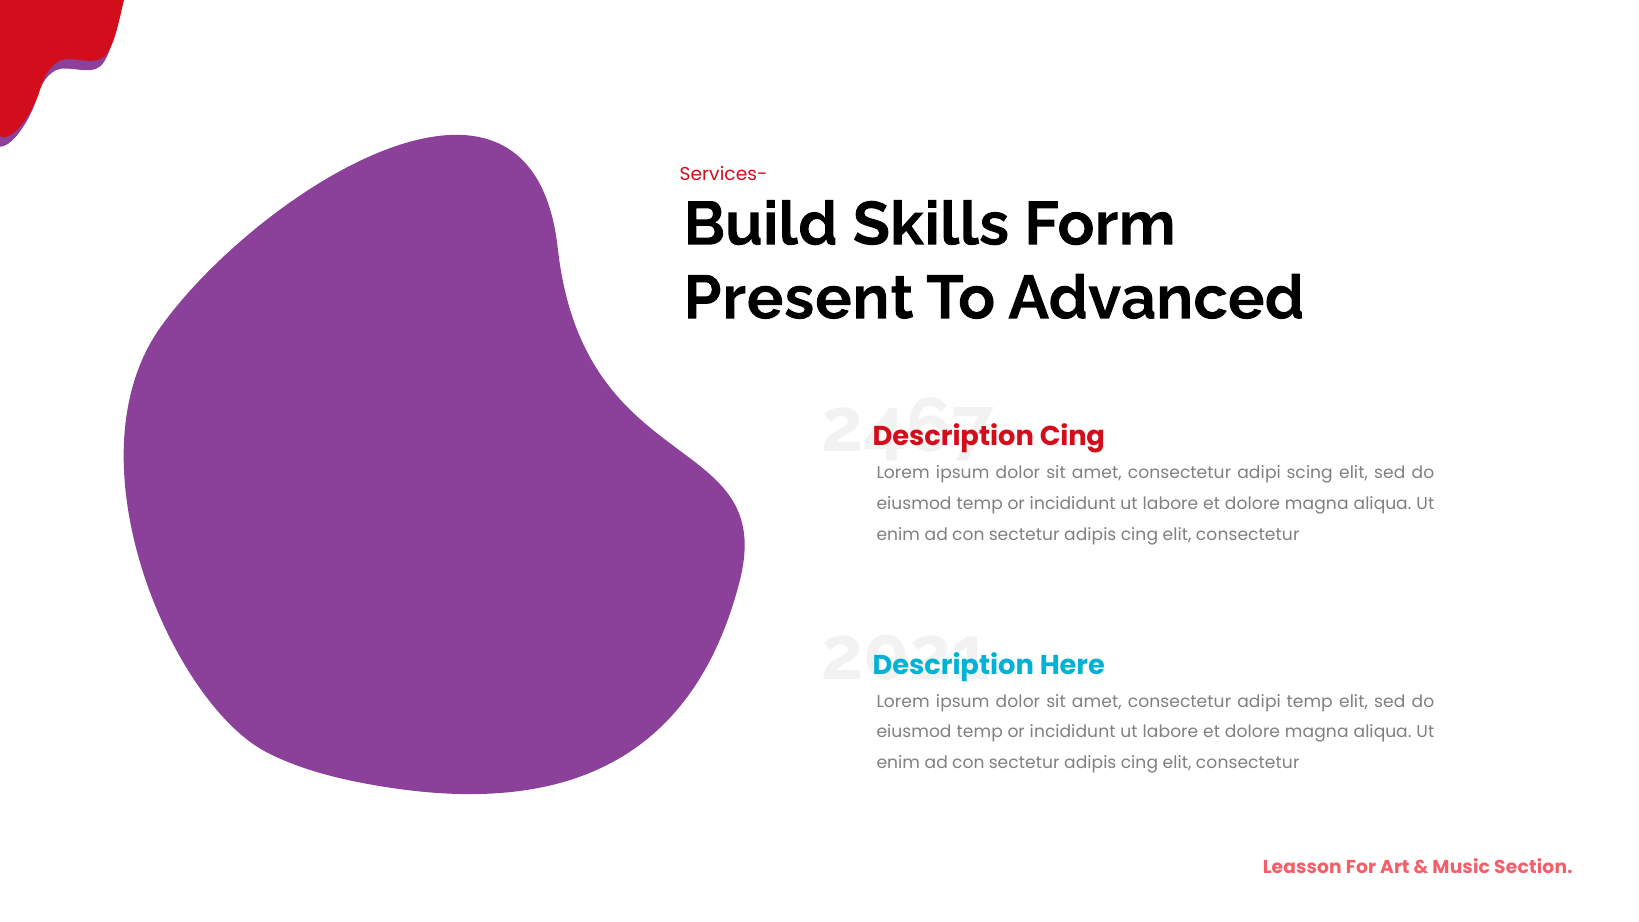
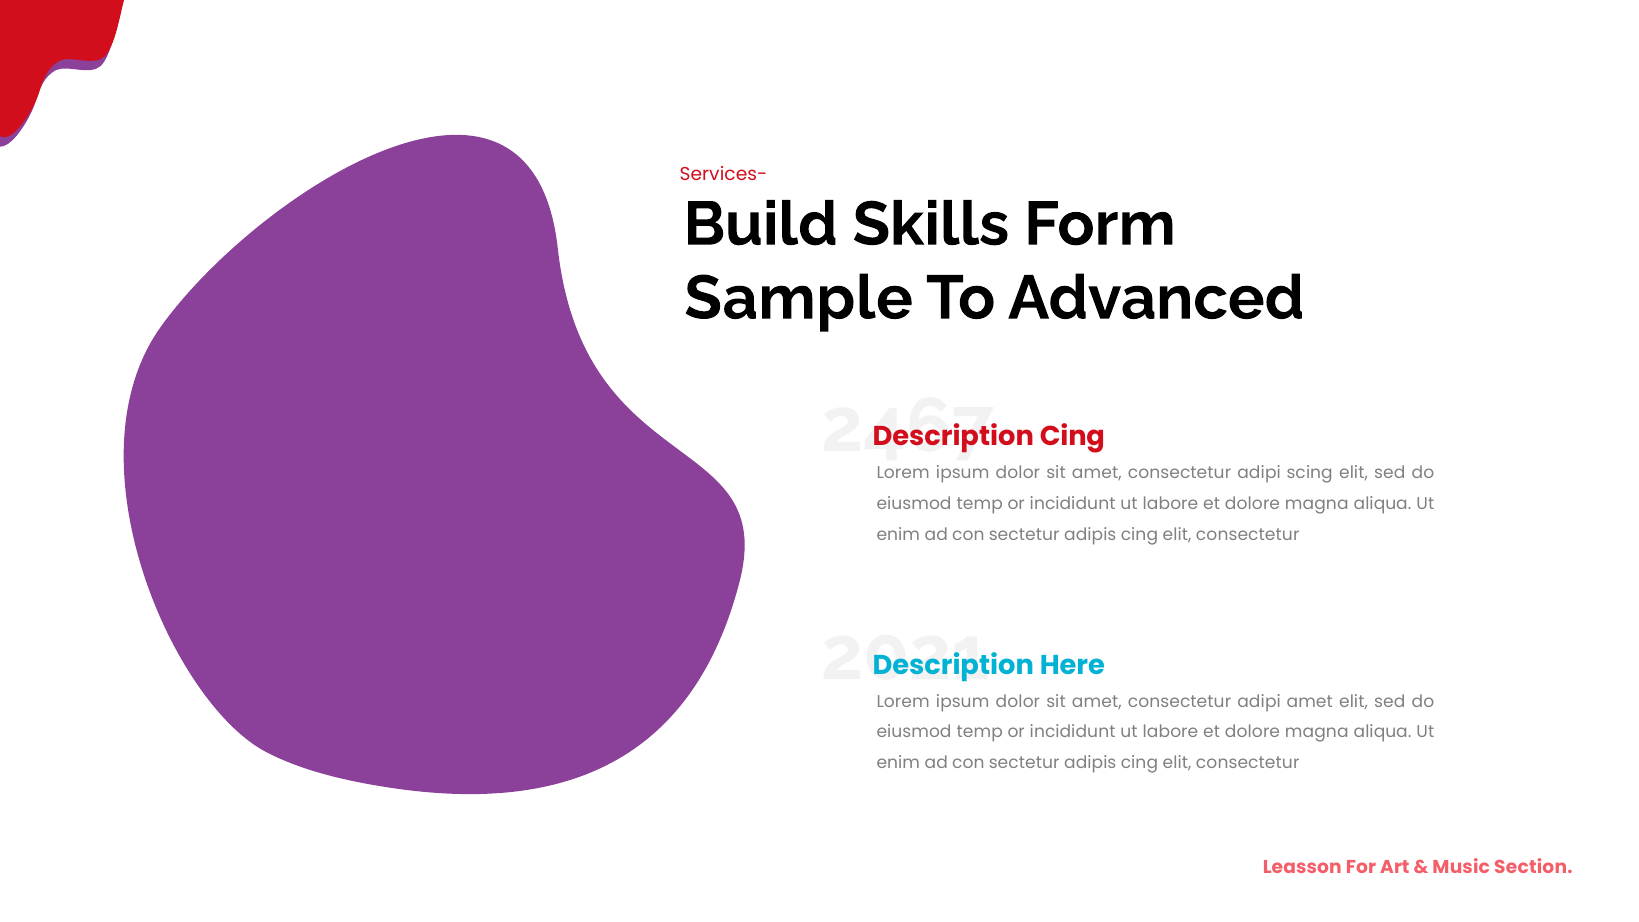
Present: Present -> Sample
adipi temp: temp -> amet
